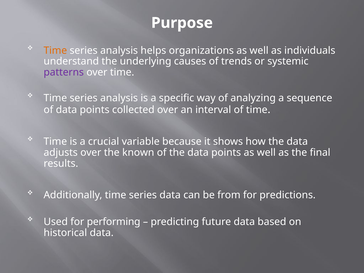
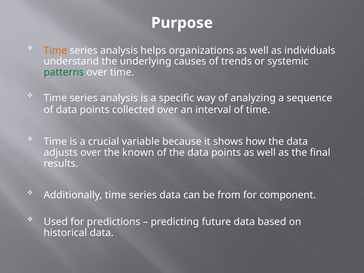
patterns colour: purple -> green
predictions: predictions -> component
performing: performing -> predictions
